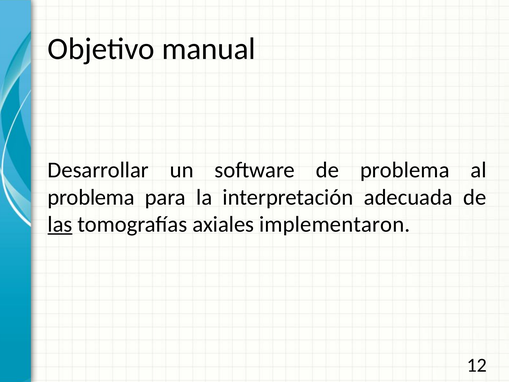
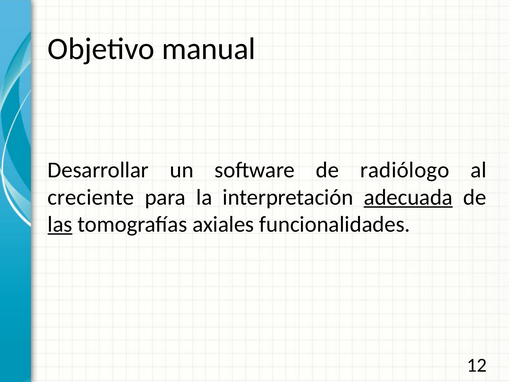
de problema: problema -> radiólogo
problema at (91, 197): problema -> creciente
adecuada underline: none -> present
implementaron: implementaron -> funcionalidades
